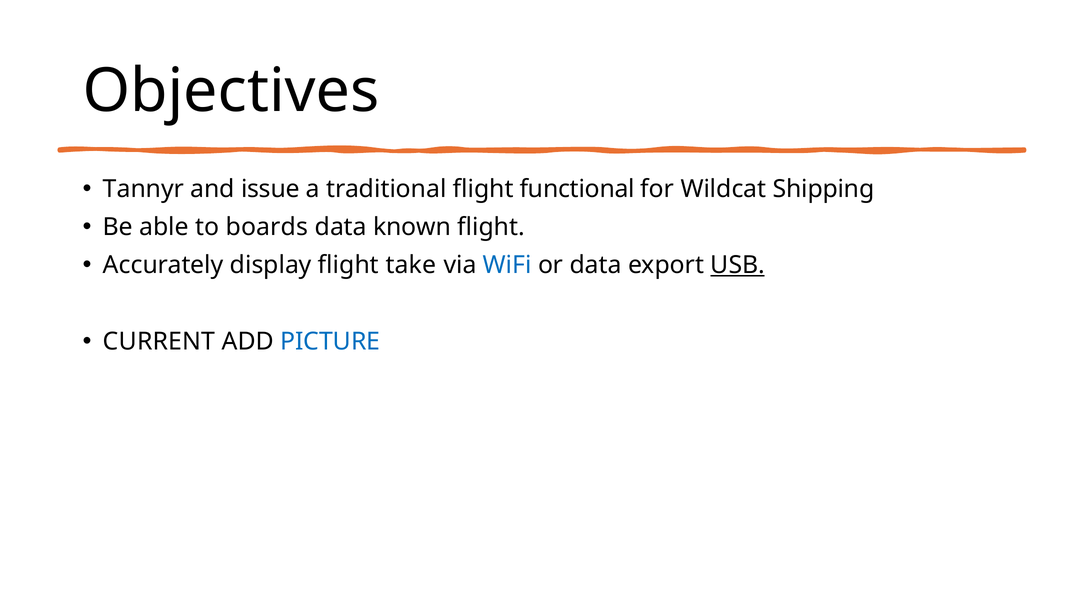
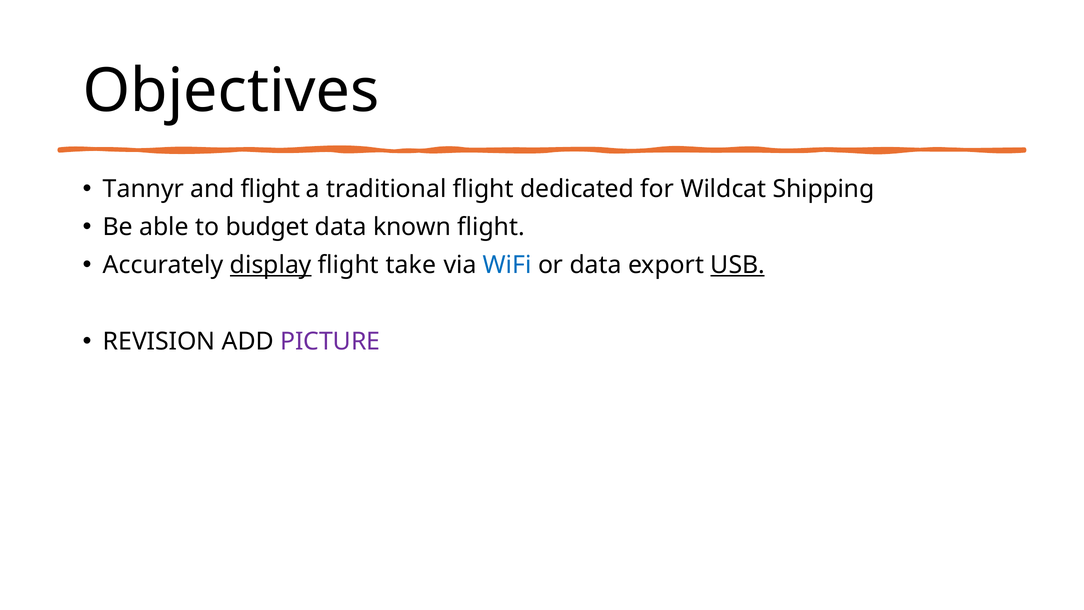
and issue: issue -> flight
functional: functional -> dedicated
boards: boards -> budget
display underline: none -> present
CURRENT: CURRENT -> REVISION
PICTURE colour: blue -> purple
